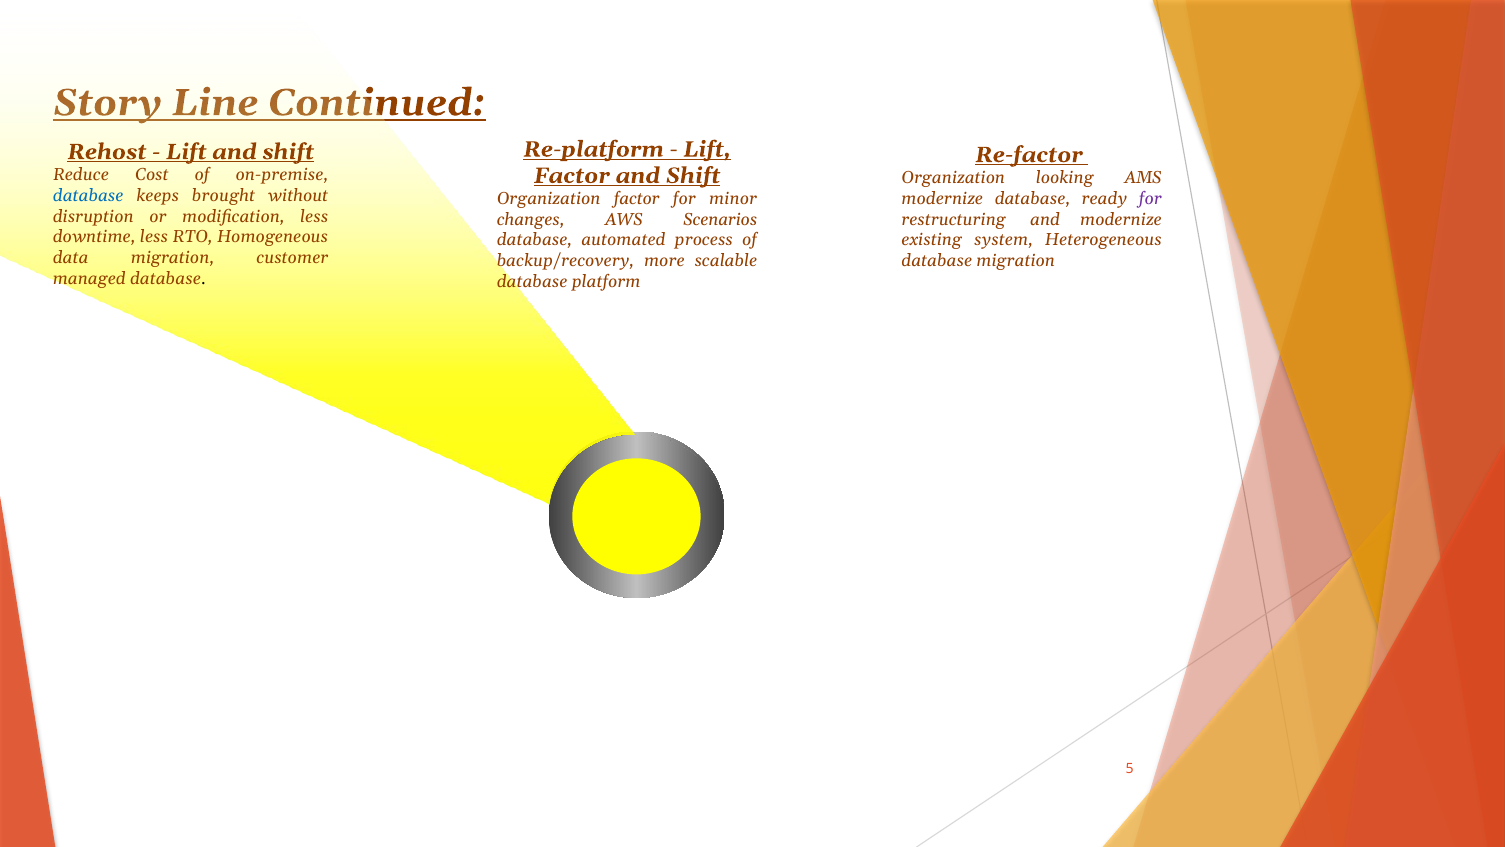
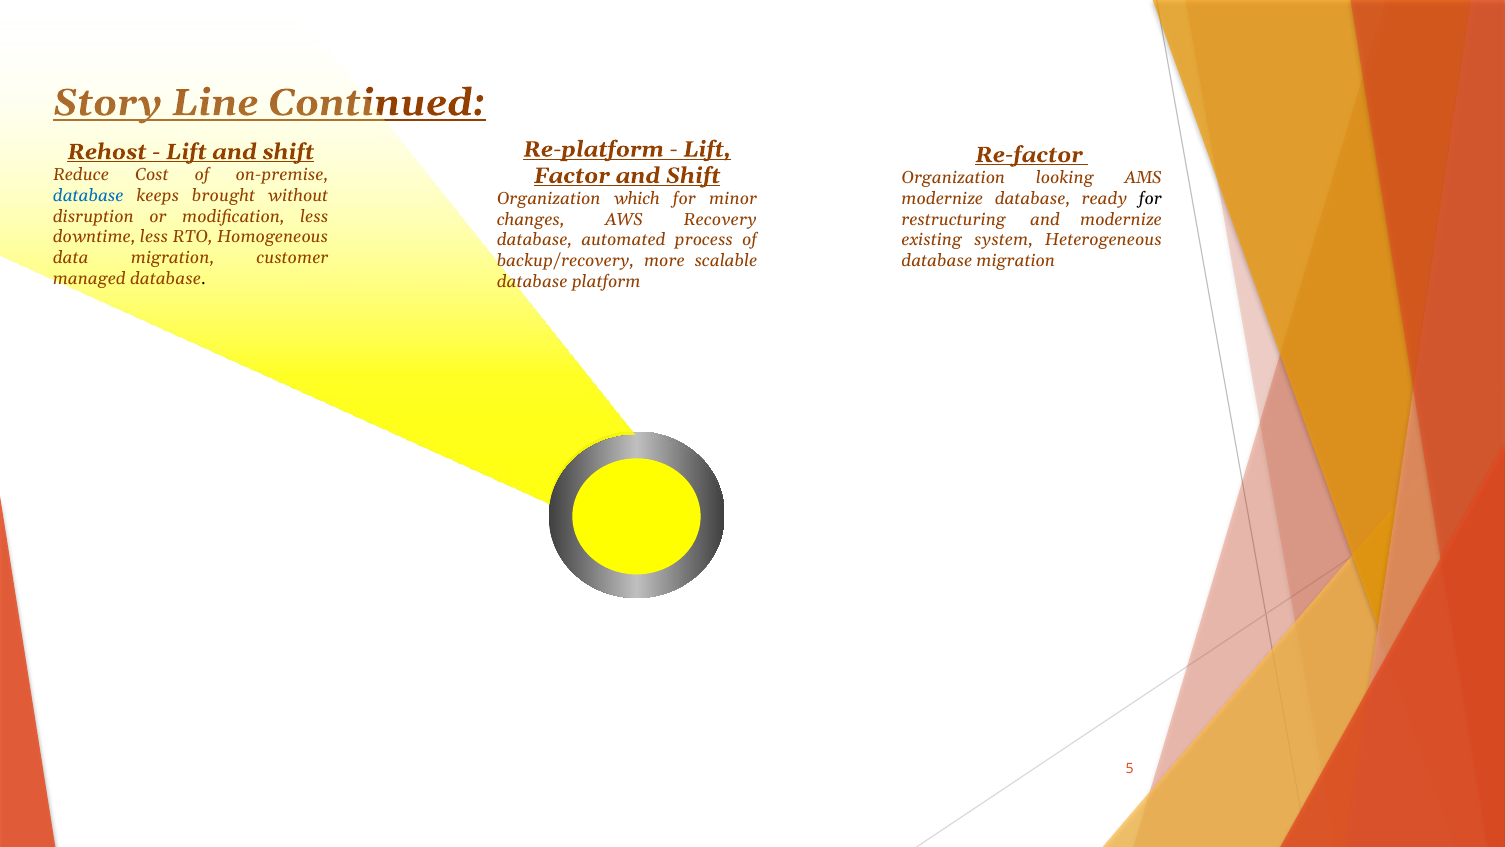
for at (1150, 199) colour: purple -> black
Organization factor: factor -> which
Scenarios: Scenarios -> Recovery
